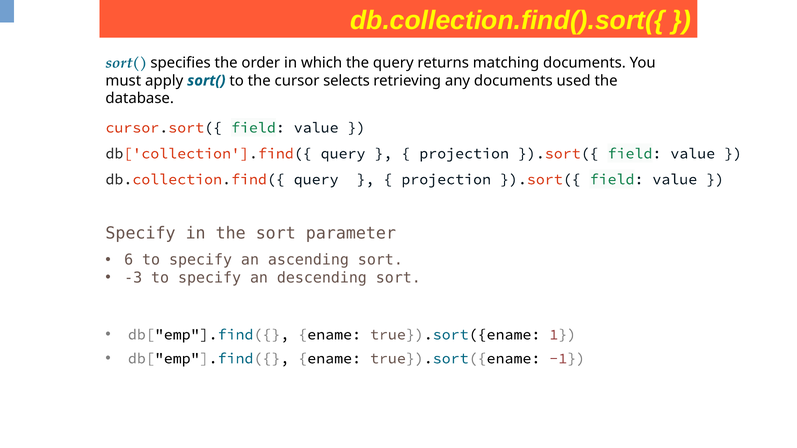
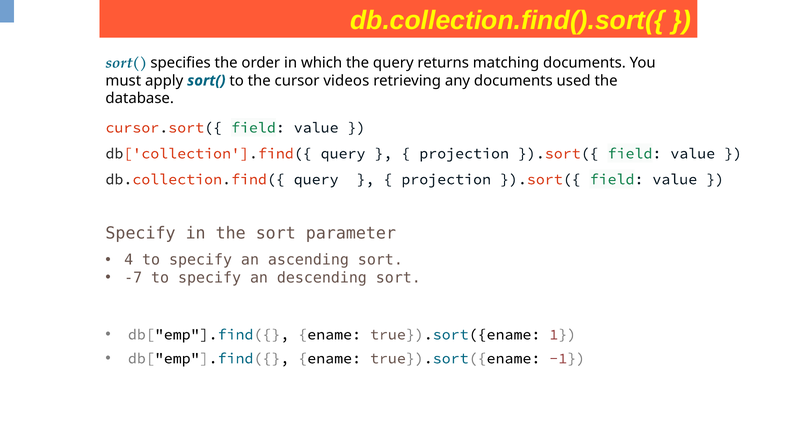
selects: selects -> videos
6: 6 -> 4
-3: -3 -> -7
